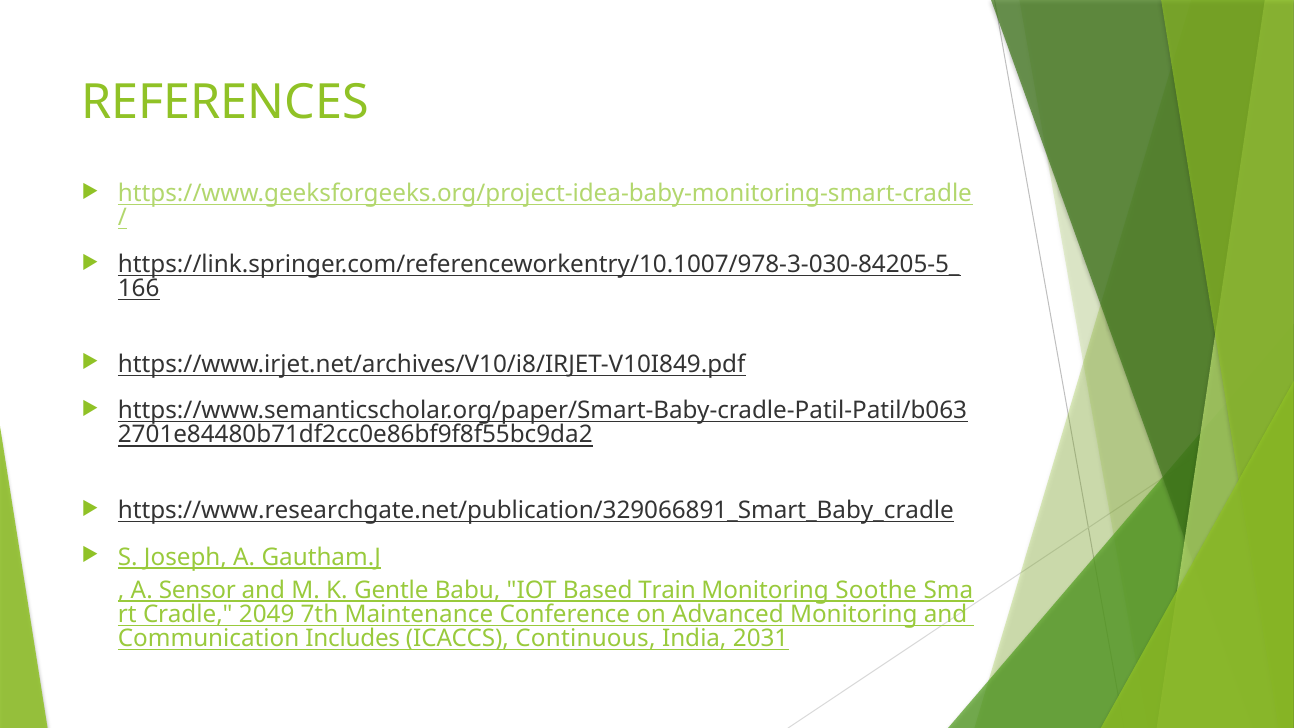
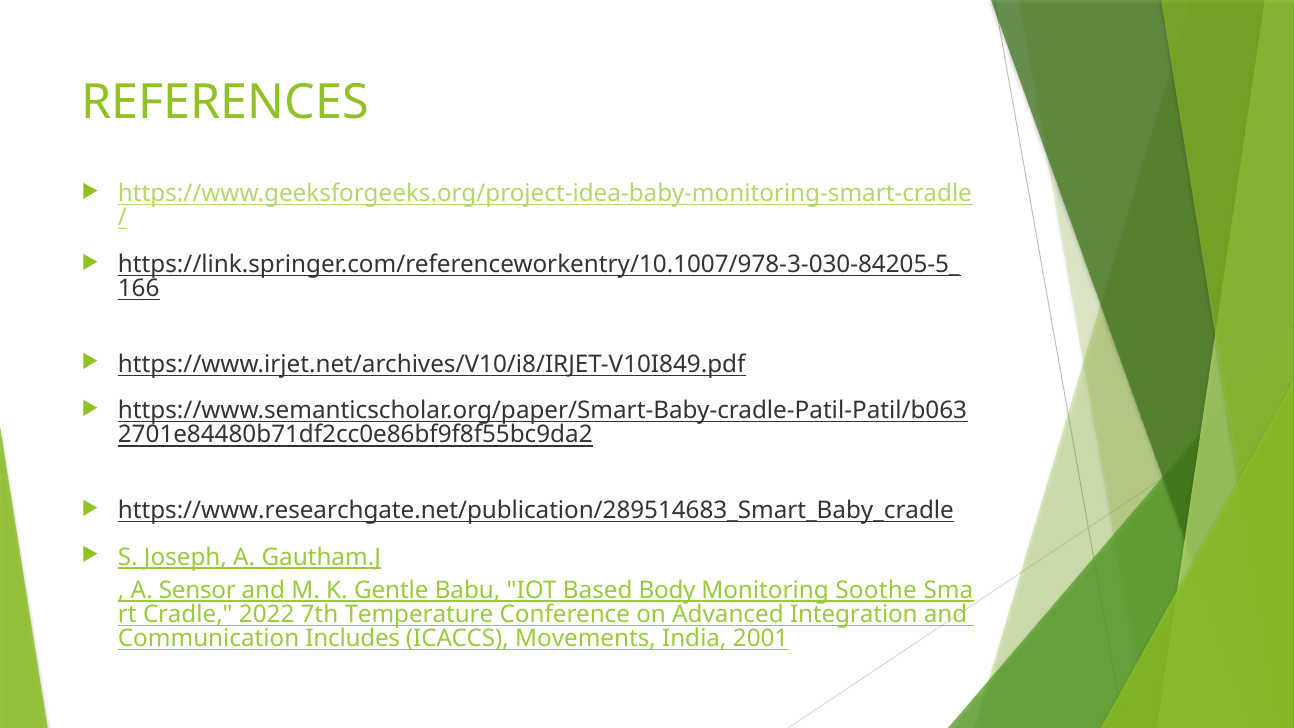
https://www.researchgate.net/publication/329066891_Smart_Baby_cradle: https://www.researchgate.net/publication/329066891_Smart_Baby_cradle -> https://www.researchgate.net/publication/289514683_Smart_Baby_cradle
Train: Train -> Body
2049: 2049 -> 2022
Maintenance: Maintenance -> Temperature
Advanced Monitoring: Monitoring -> Integration
Continuous: Continuous -> Movements
2031: 2031 -> 2001
